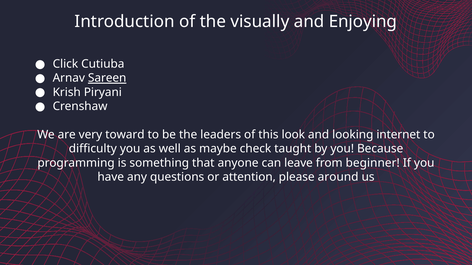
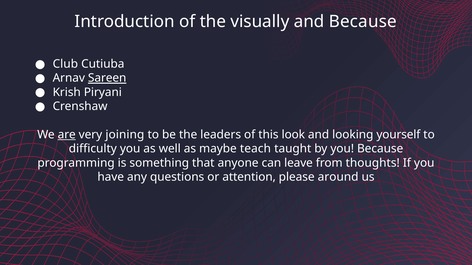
and Enjoying: Enjoying -> Because
Click: Click -> Club
are underline: none -> present
toward: toward -> joining
internet: internet -> yourself
check: check -> teach
beginner: beginner -> thoughts
